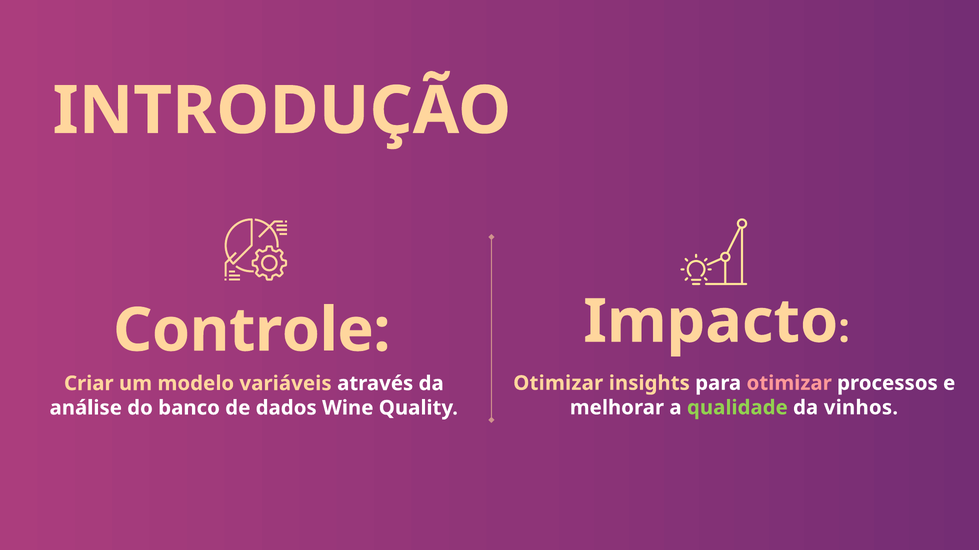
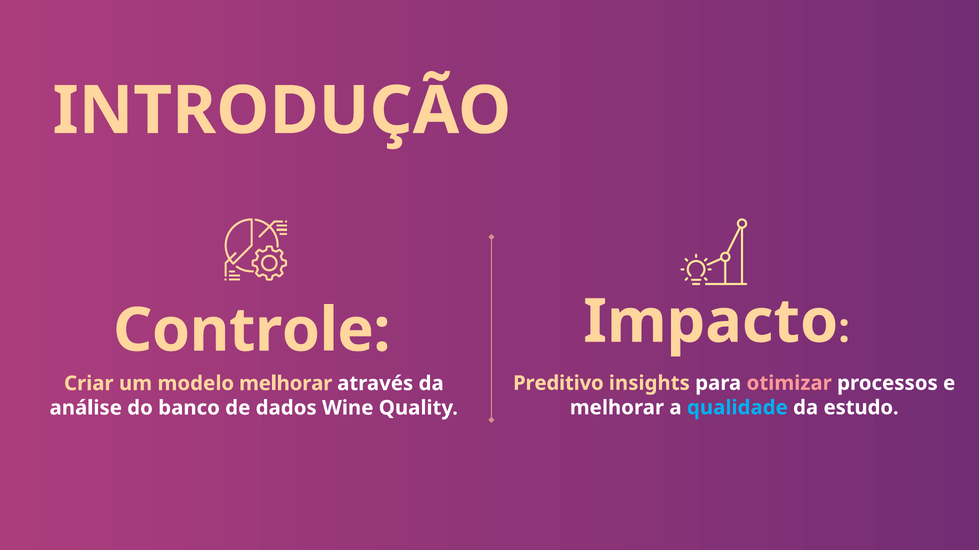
Otimizar at (558, 384): Otimizar -> Preditivo
modelo variáveis: variáveis -> melhorar
qualidade colour: light green -> light blue
vinhos: vinhos -> estudo
